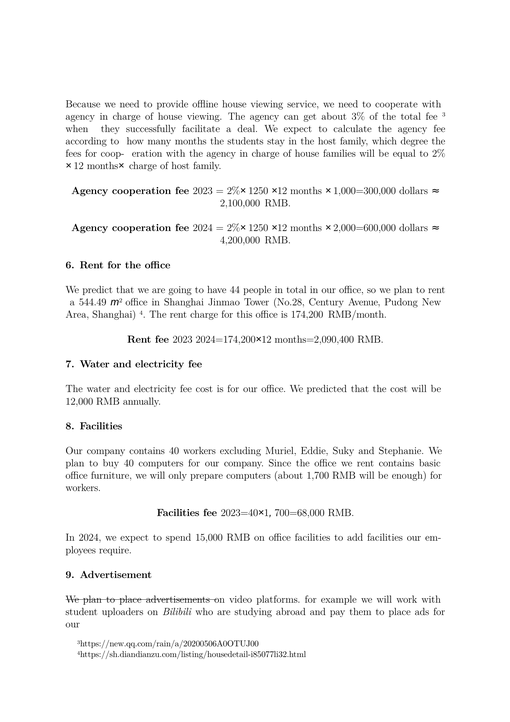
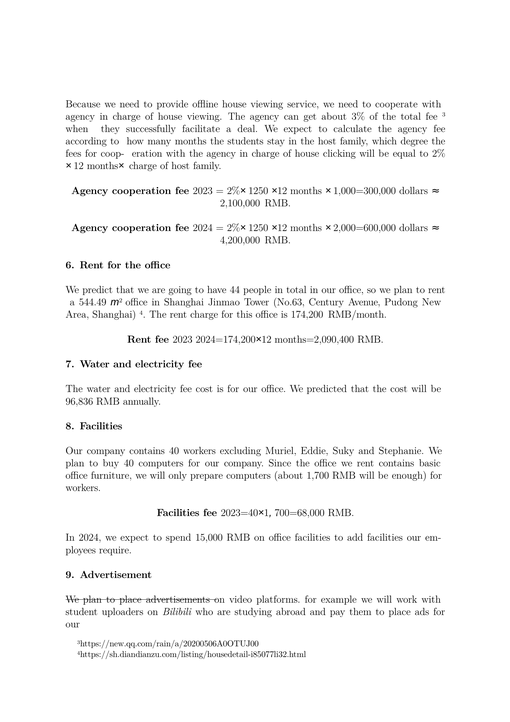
families: families -> clicking
No.28: No.28 -> No.63
12,000: 12,000 -> 96,836
